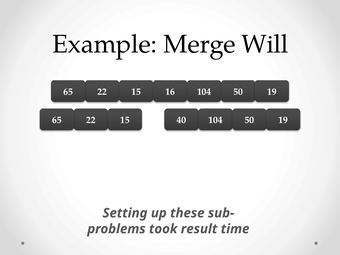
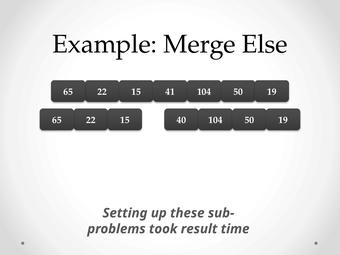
Will: Will -> Else
16: 16 -> 41
